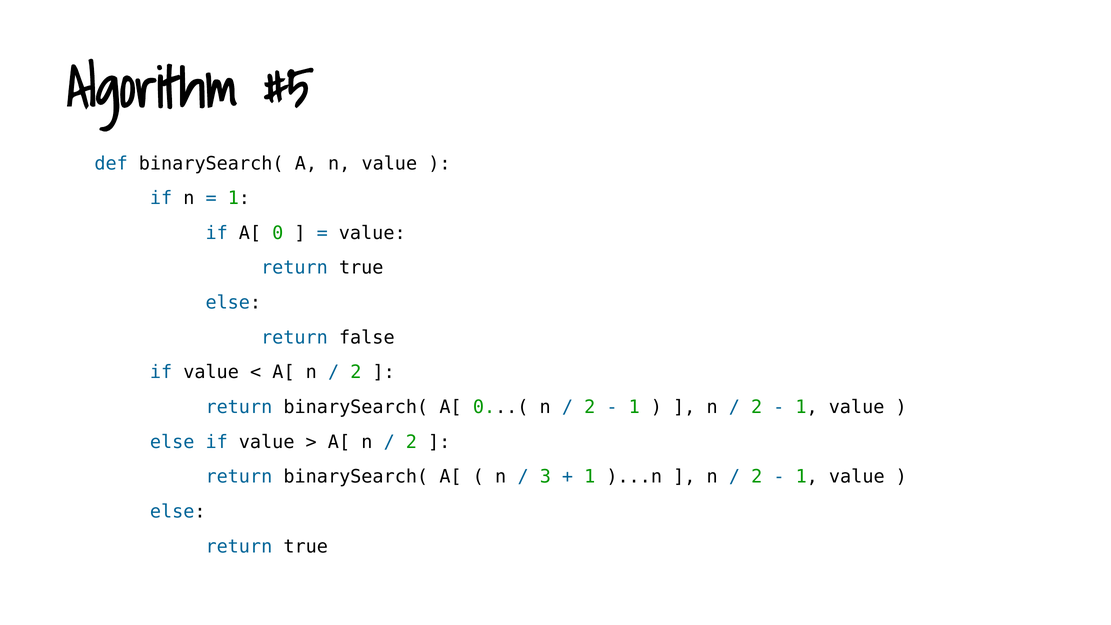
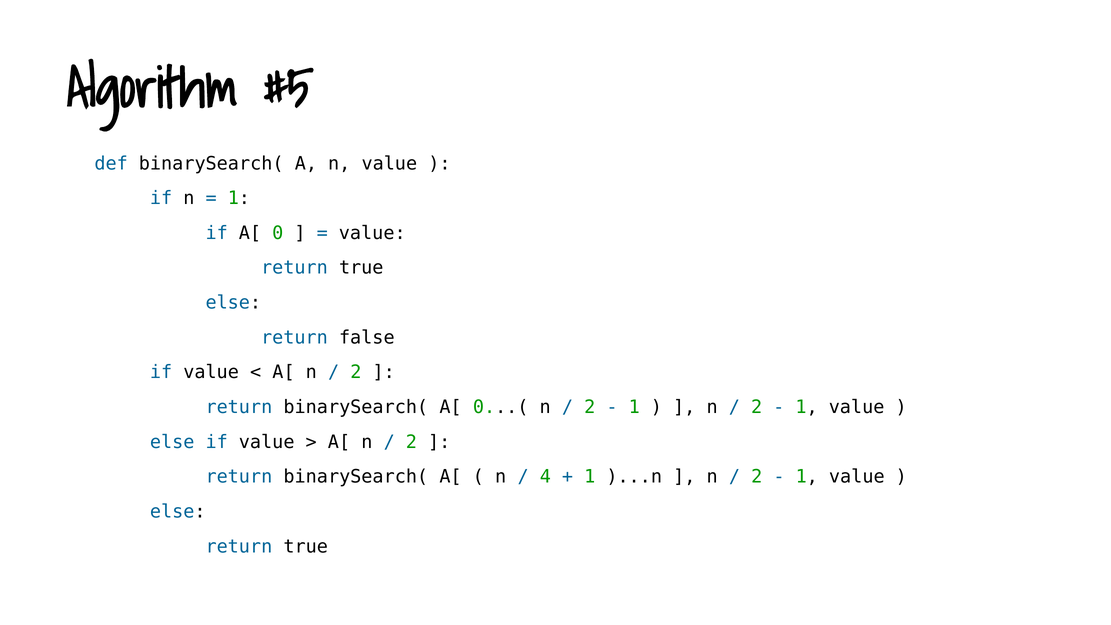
3: 3 -> 4
